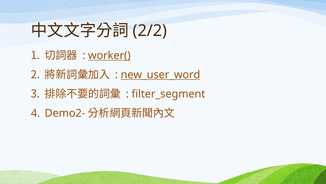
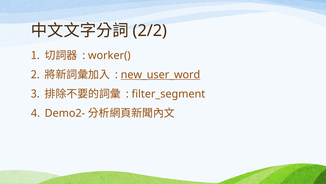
worker( underline: present -> none
